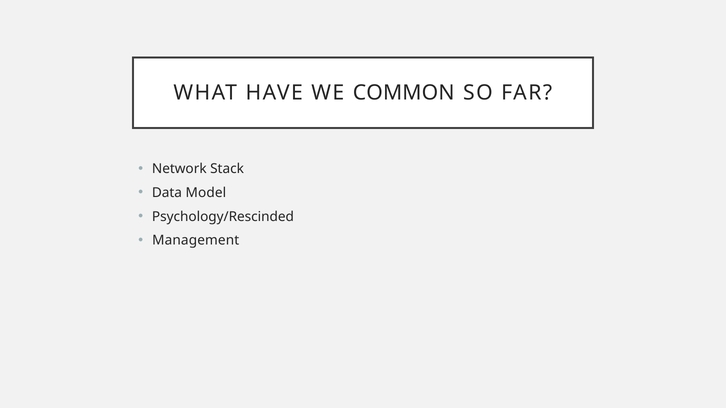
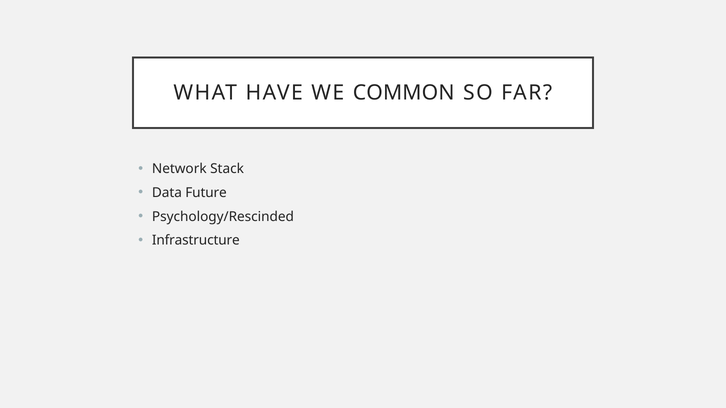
Model: Model -> Future
Management: Management -> Infrastructure
